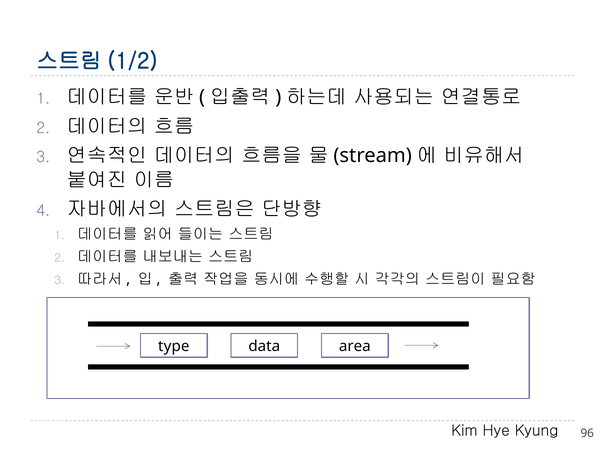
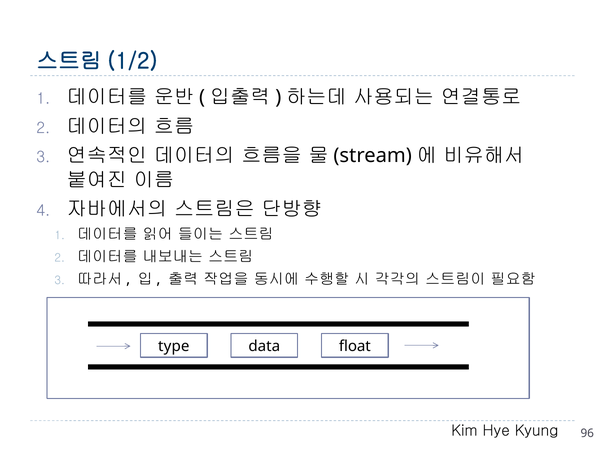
area: area -> float
